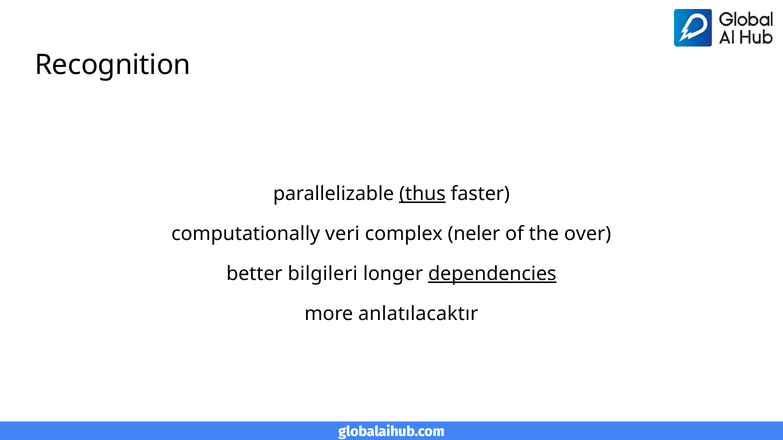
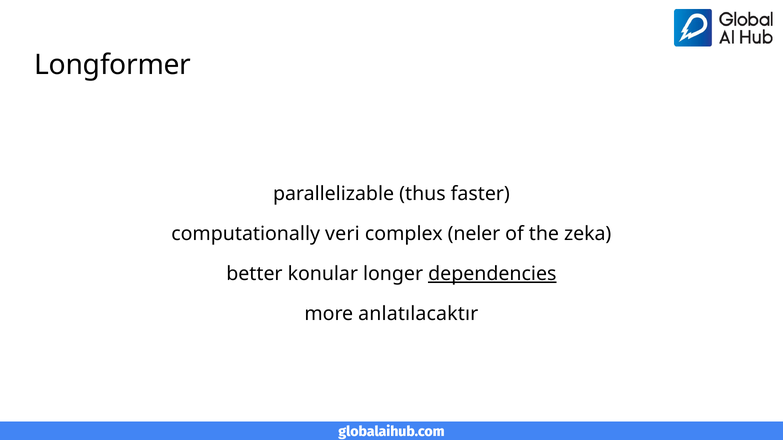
Recognition: Recognition -> Longformer
thus underline: present -> none
over: over -> zeka
bilgileri: bilgileri -> konular
